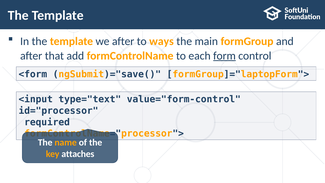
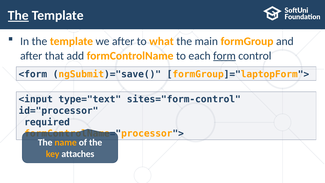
The at (18, 15) underline: none -> present
ways: ways -> what
value="form-control: value="form-control -> sites="form-control
